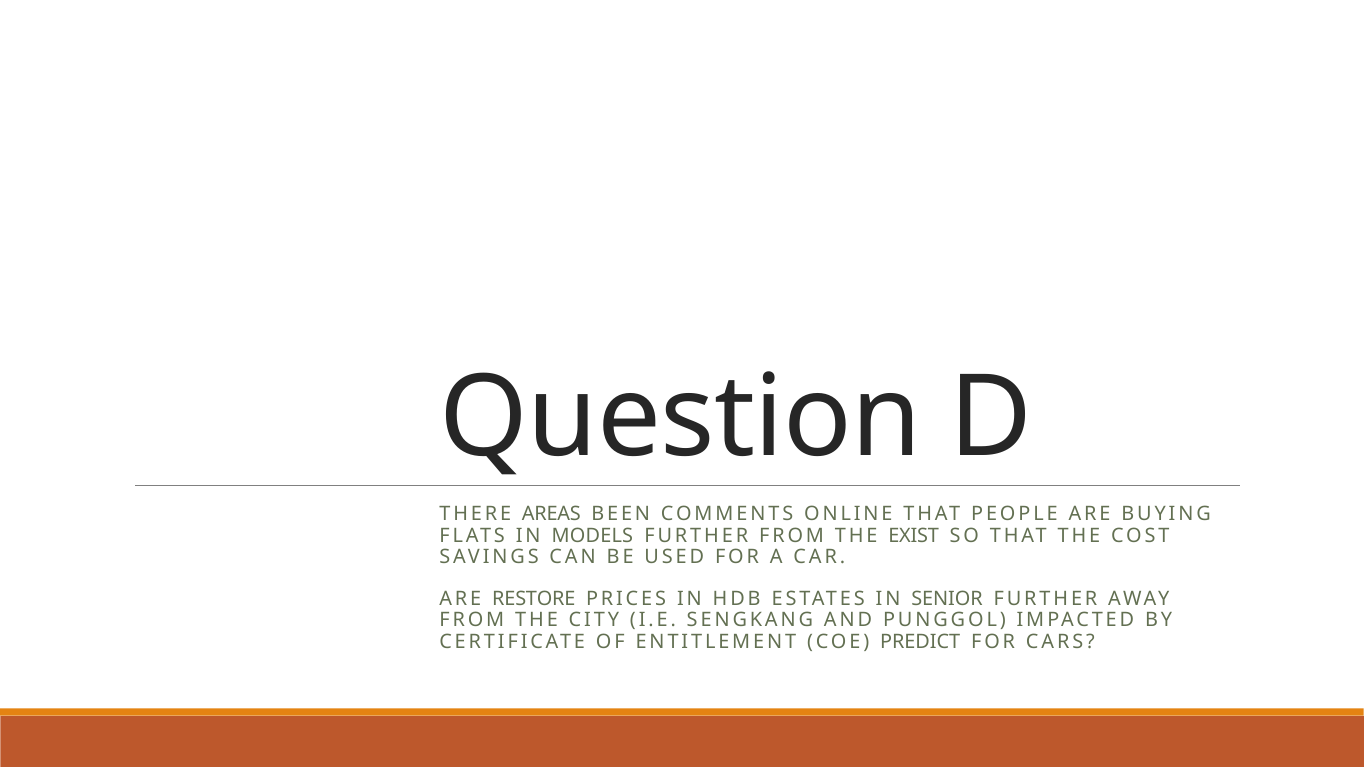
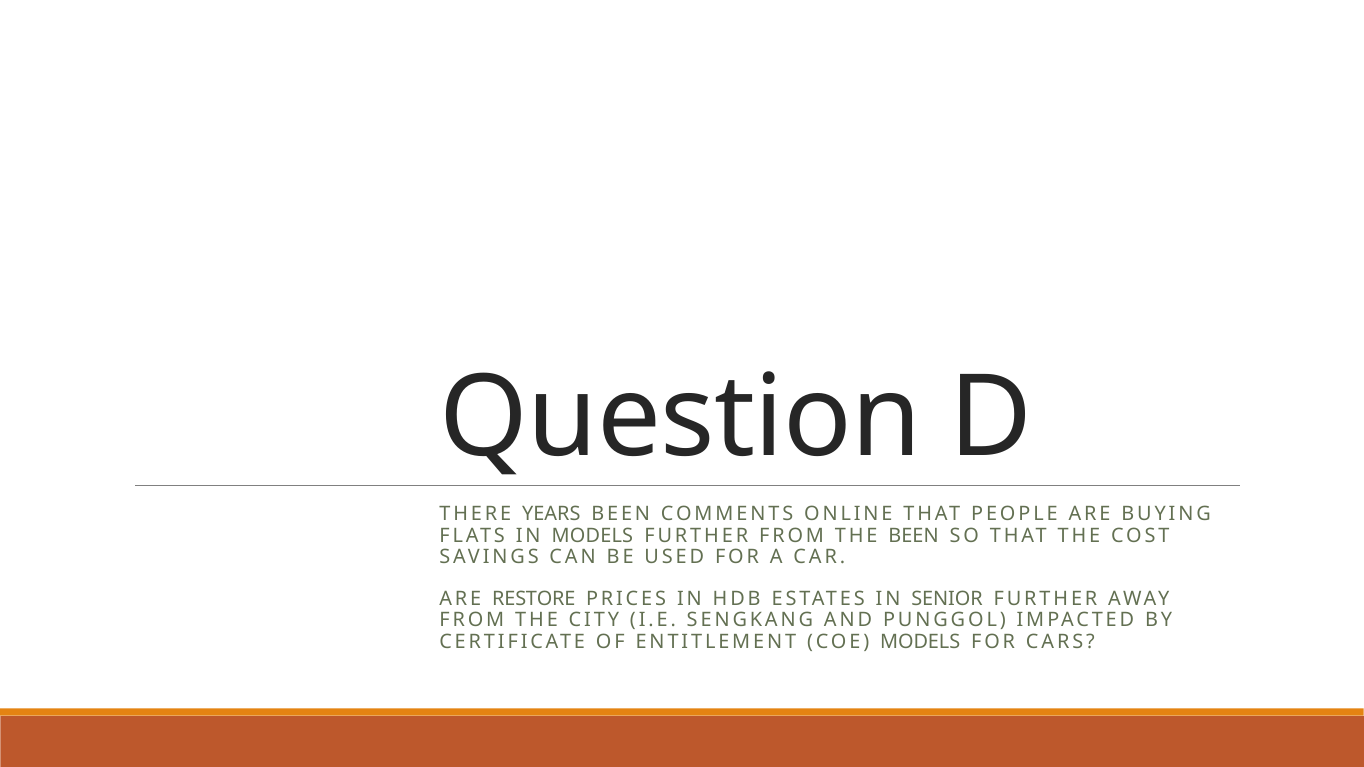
AREAS: AREAS -> YEARS
THE EXIST: EXIST -> BEEN
COE PREDICT: PREDICT -> MODELS
